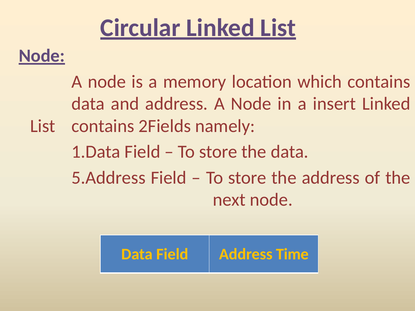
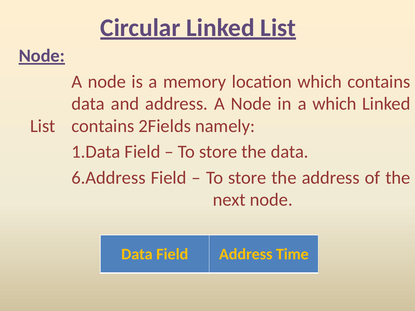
a insert: insert -> which
5.Address: 5.Address -> 6.Address
